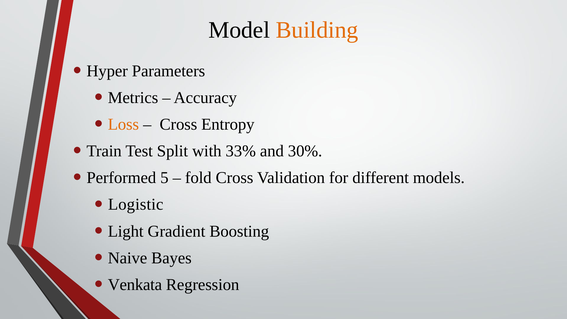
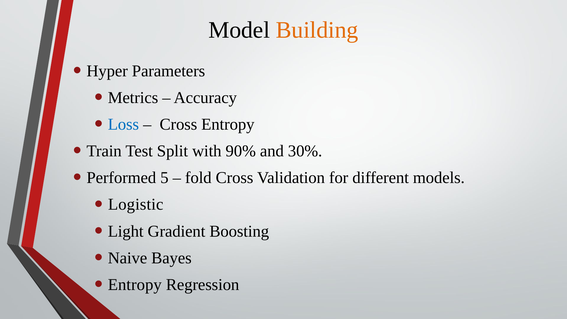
Loss colour: orange -> blue
33%: 33% -> 90%
Venkata at (135, 285): Venkata -> Entropy
